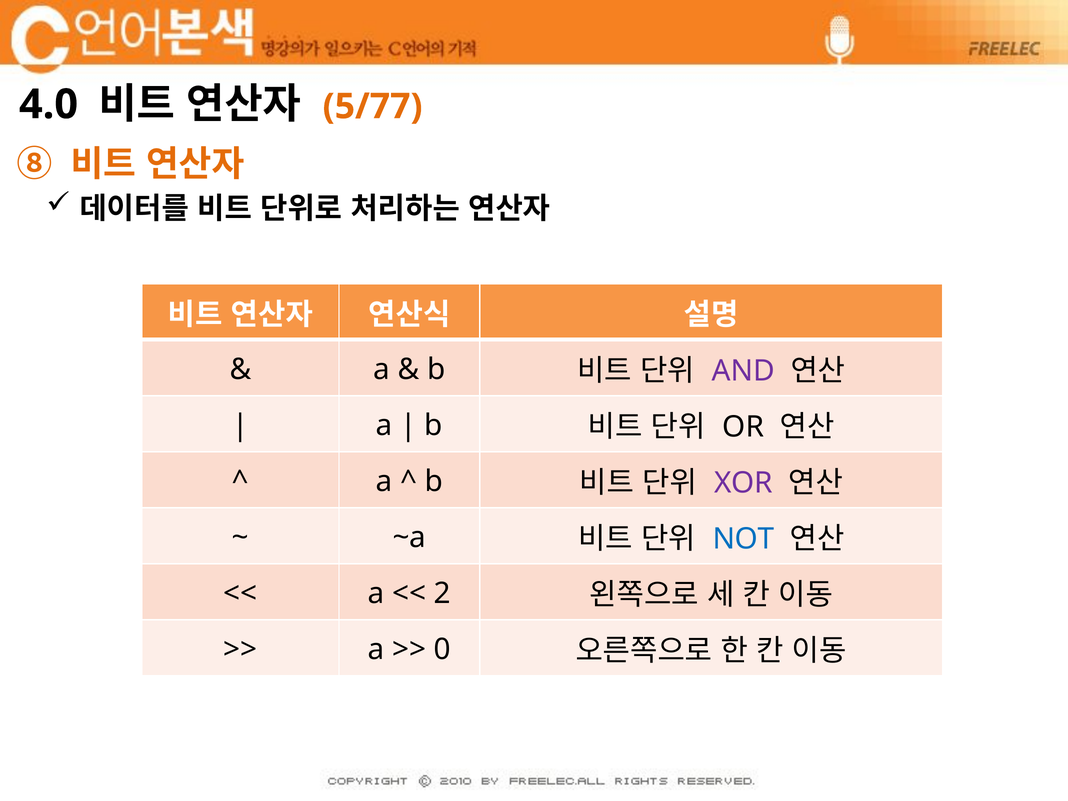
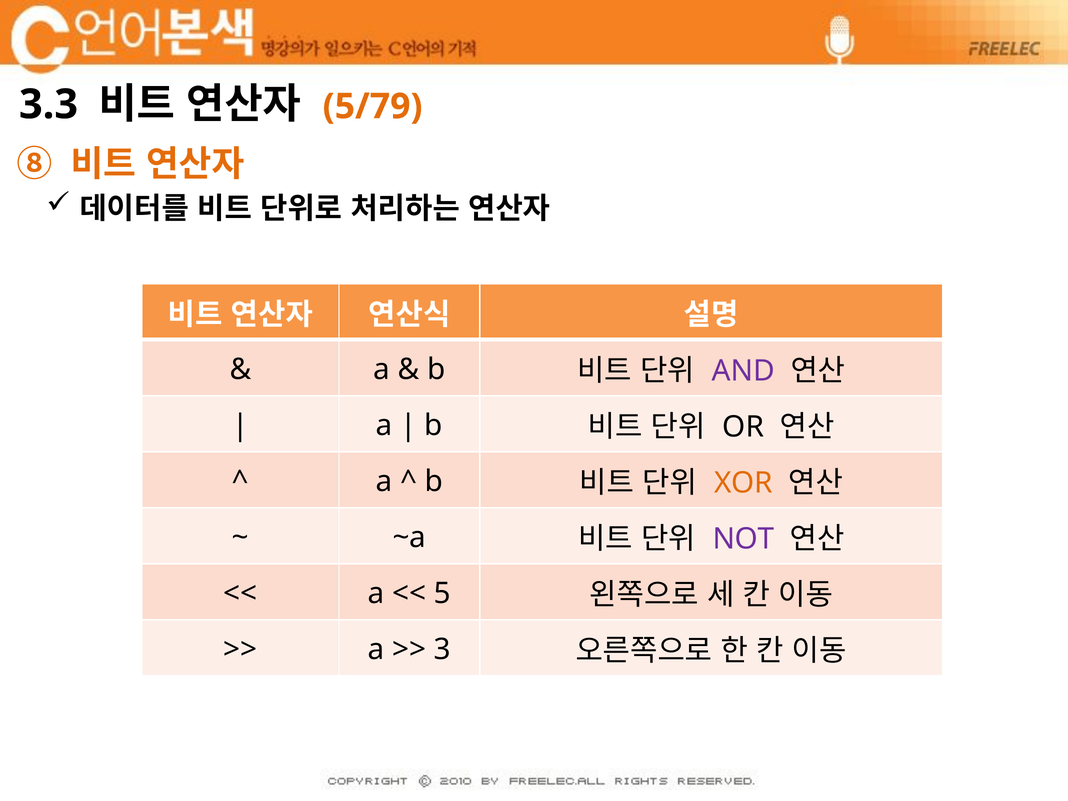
4.0: 4.0 -> 3.3
5/77: 5/77 -> 5/79
XOR colour: purple -> orange
NOT colour: blue -> purple
2: 2 -> 5
0: 0 -> 3
